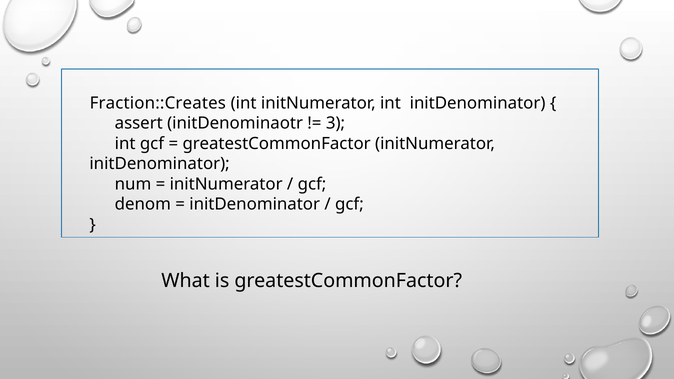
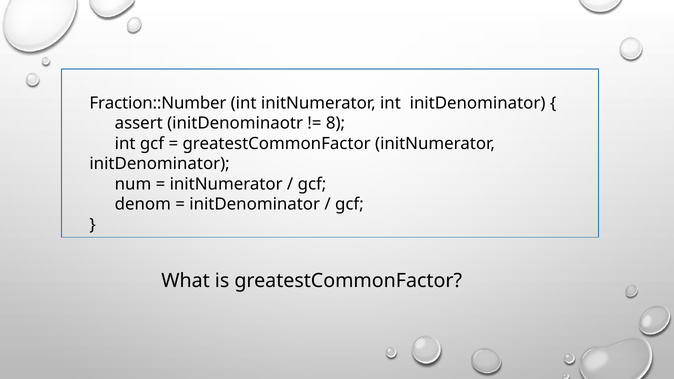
Fraction::Creates: Fraction::Creates -> Fraction::Number
3: 3 -> 8
